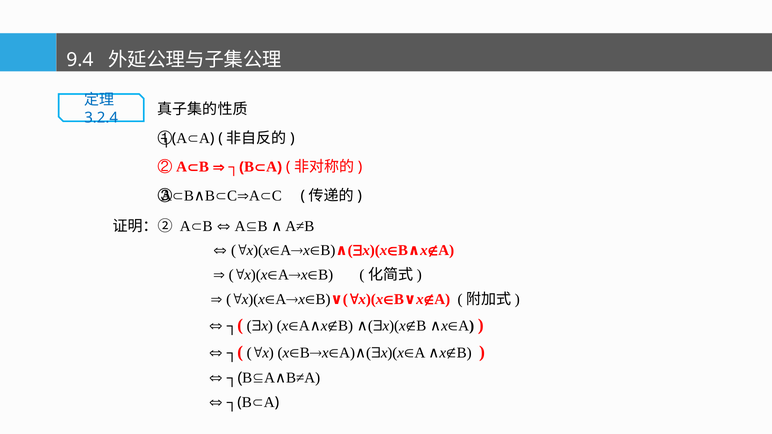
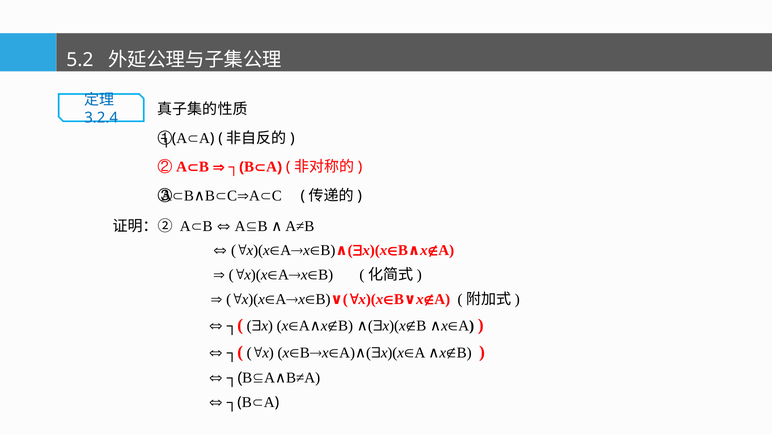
9.4: 9.4 -> 5.2
